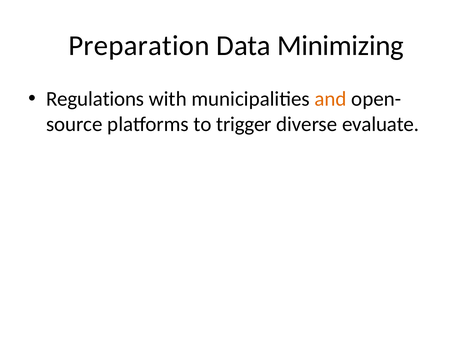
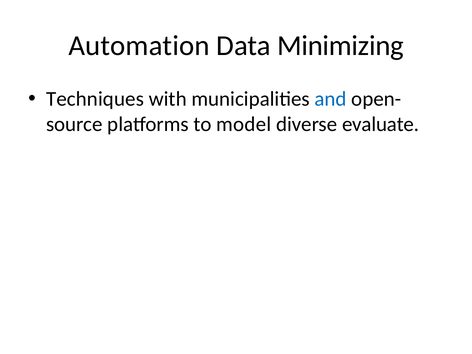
Preparation: Preparation -> Automation
Regulations: Regulations -> Techniques
and colour: orange -> blue
trigger: trigger -> model
